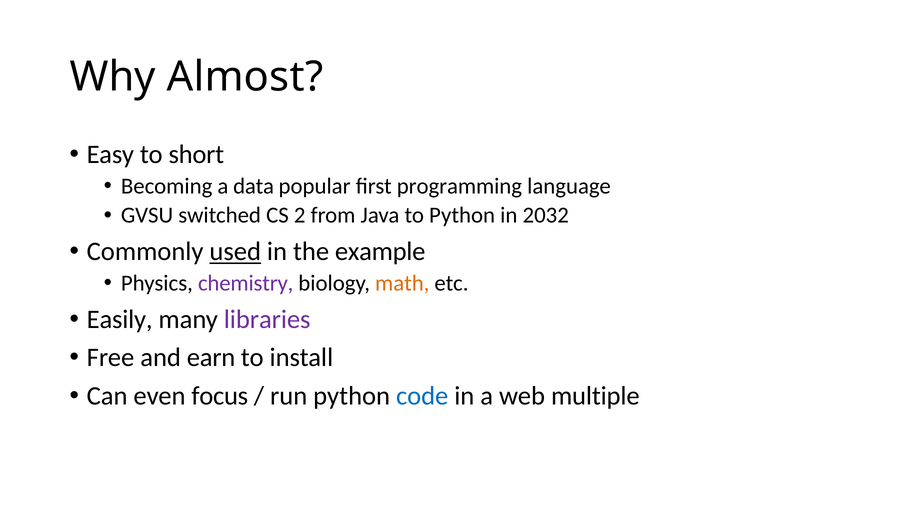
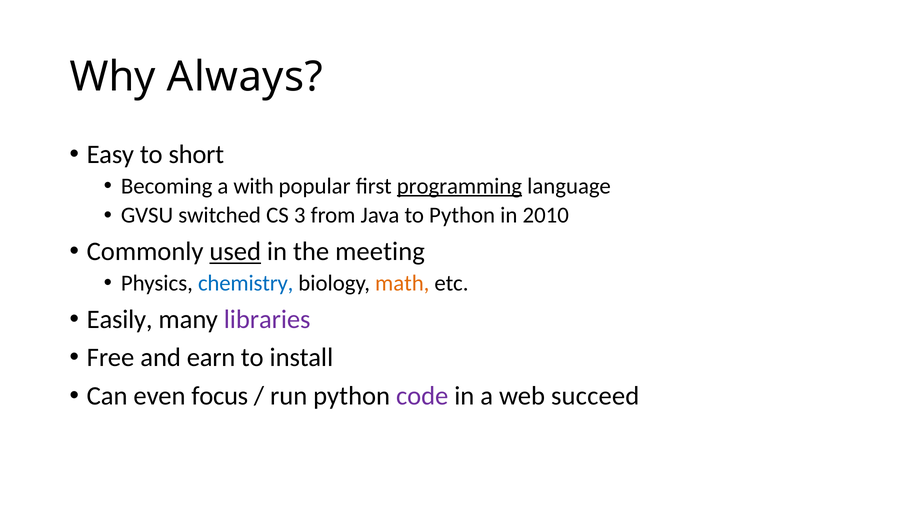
Almost: Almost -> Always
data: data -> with
programming underline: none -> present
2: 2 -> 3
2032: 2032 -> 2010
example: example -> meeting
chemistry colour: purple -> blue
code colour: blue -> purple
multiple: multiple -> succeed
